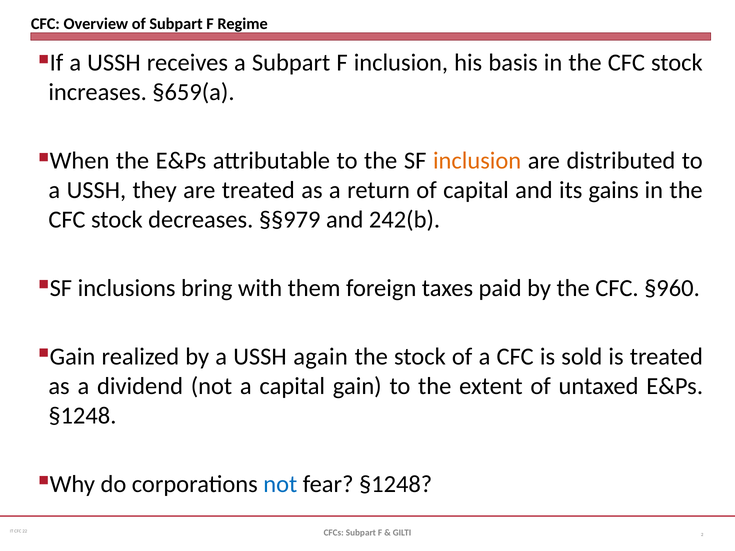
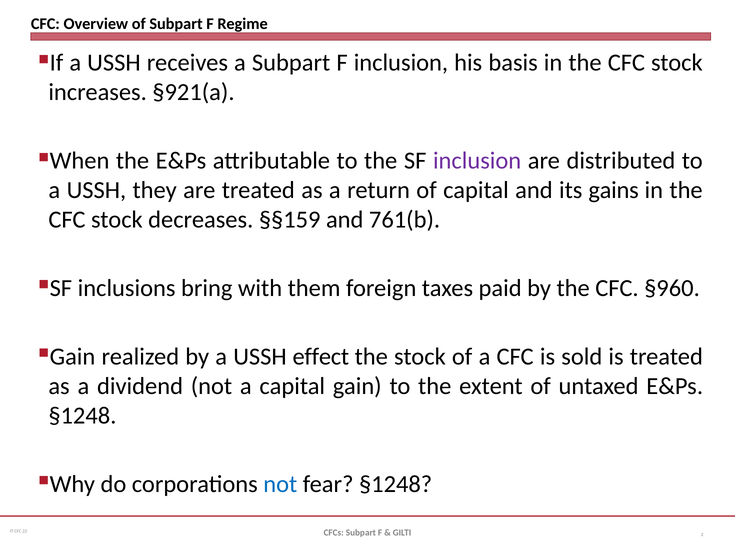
§659(a: §659(a -> §921(a
inclusion at (477, 161) colour: orange -> purple
§§979: §§979 -> §§159
242(b: 242(b -> 761(b
again: again -> effect
